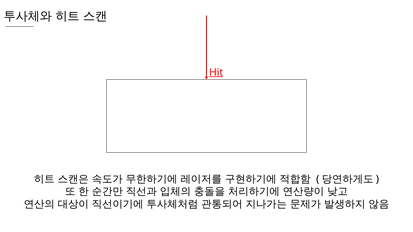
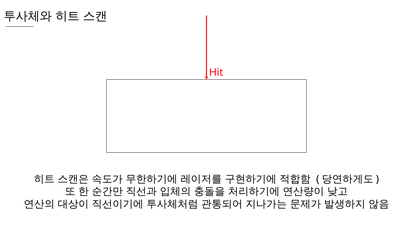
Hit underline: present -> none
